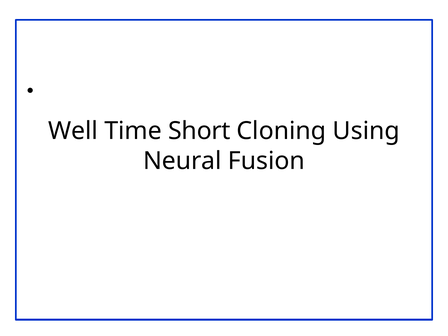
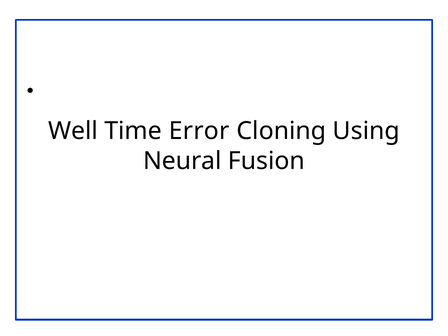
Short: Short -> Error
